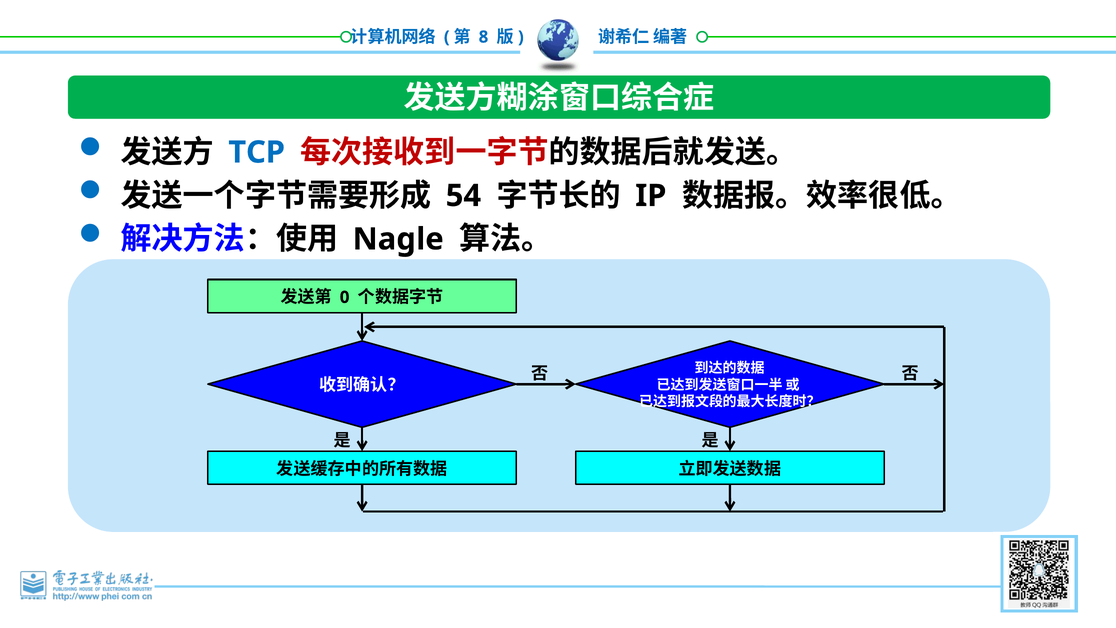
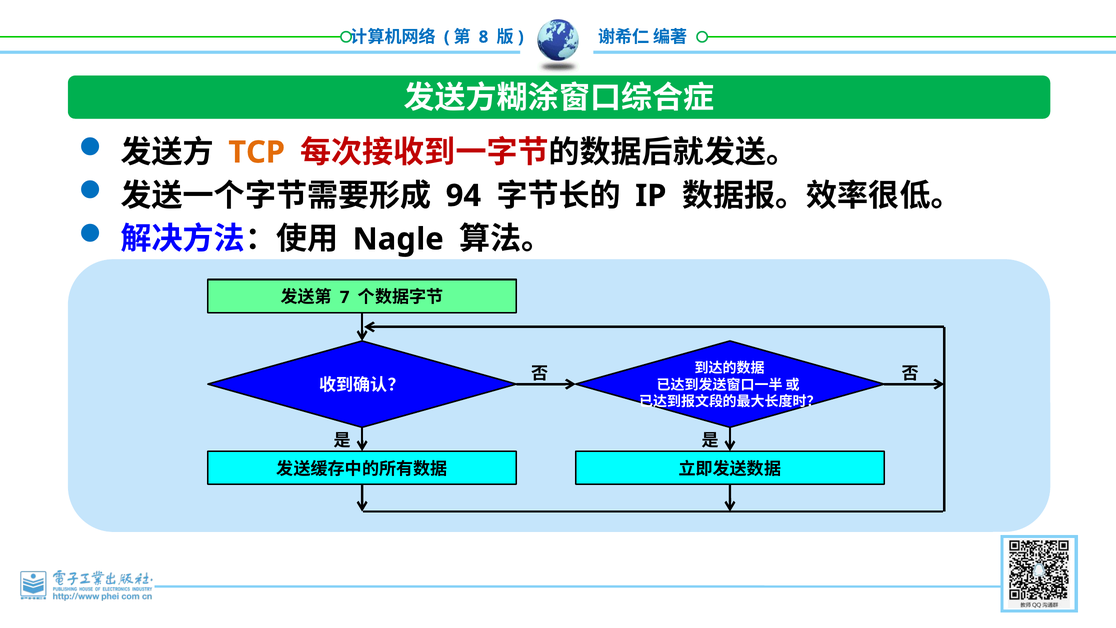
TCP colour: blue -> orange
54: 54 -> 94
0: 0 -> 7
